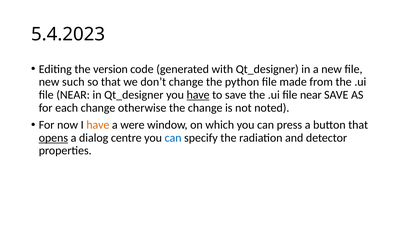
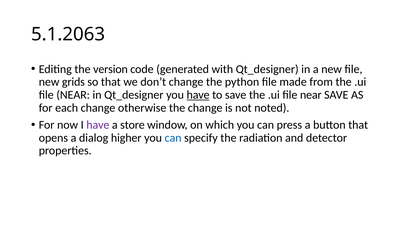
5.4.2023: 5.4.2023 -> 5.1.2063
such: such -> grids
have at (98, 125) colour: orange -> purple
were: were -> store
opens underline: present -> none
centre: centre -> higher
